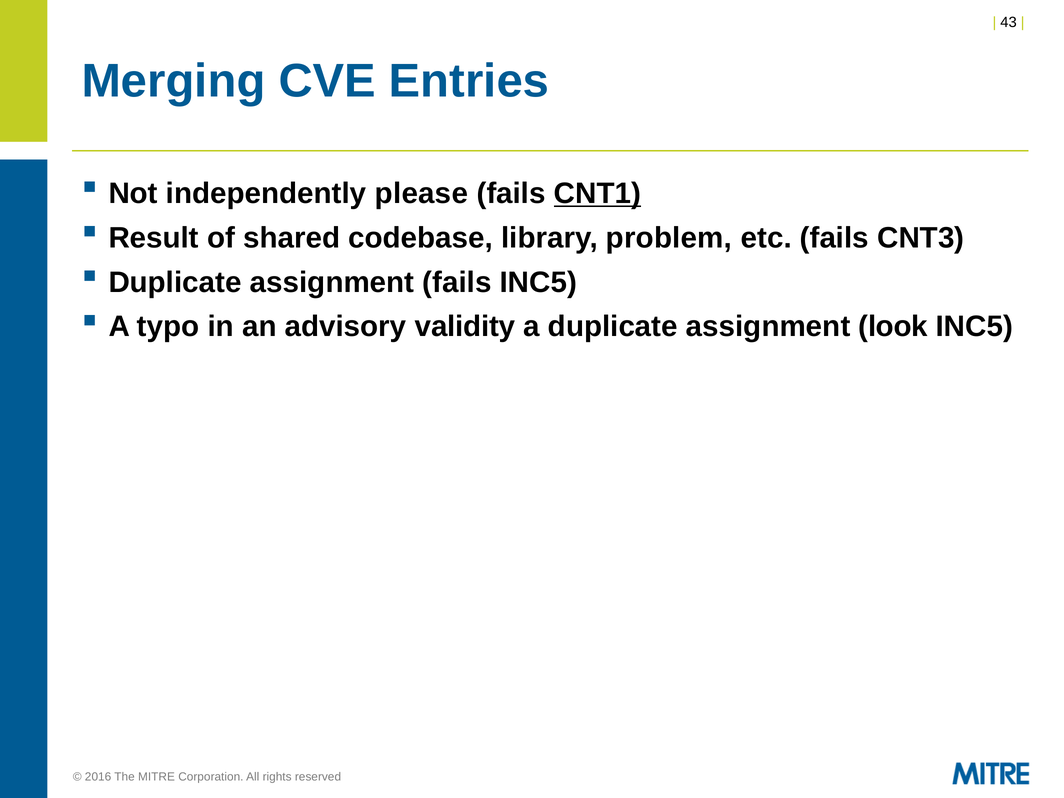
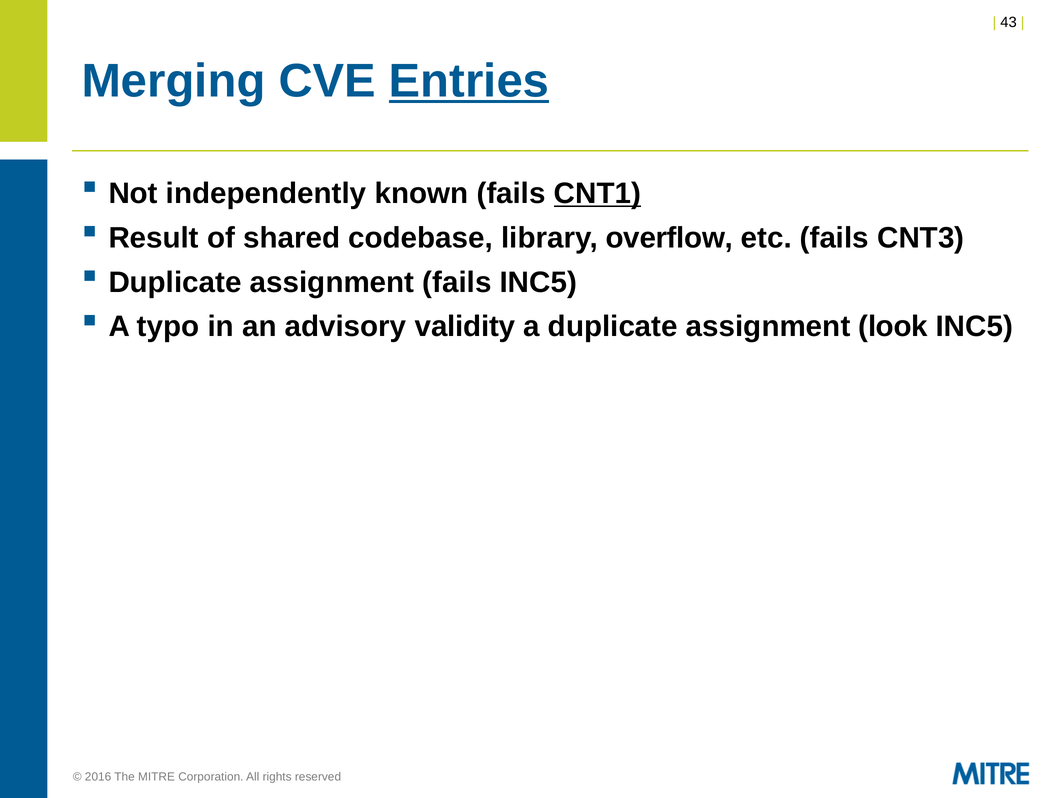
Entries underline: none -> present
please: please -> known
problem: problem -> overflow
